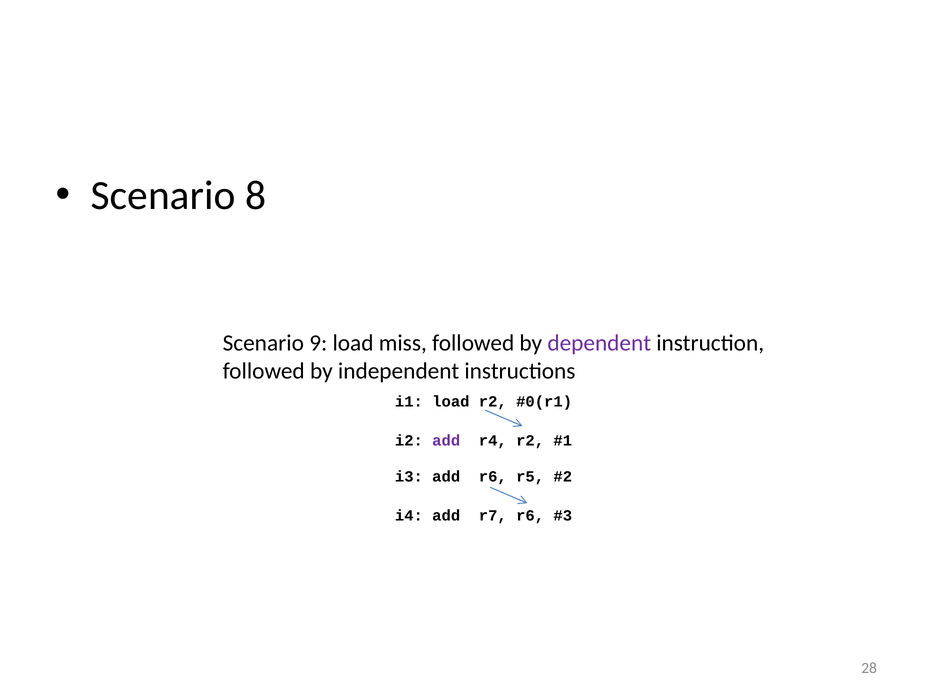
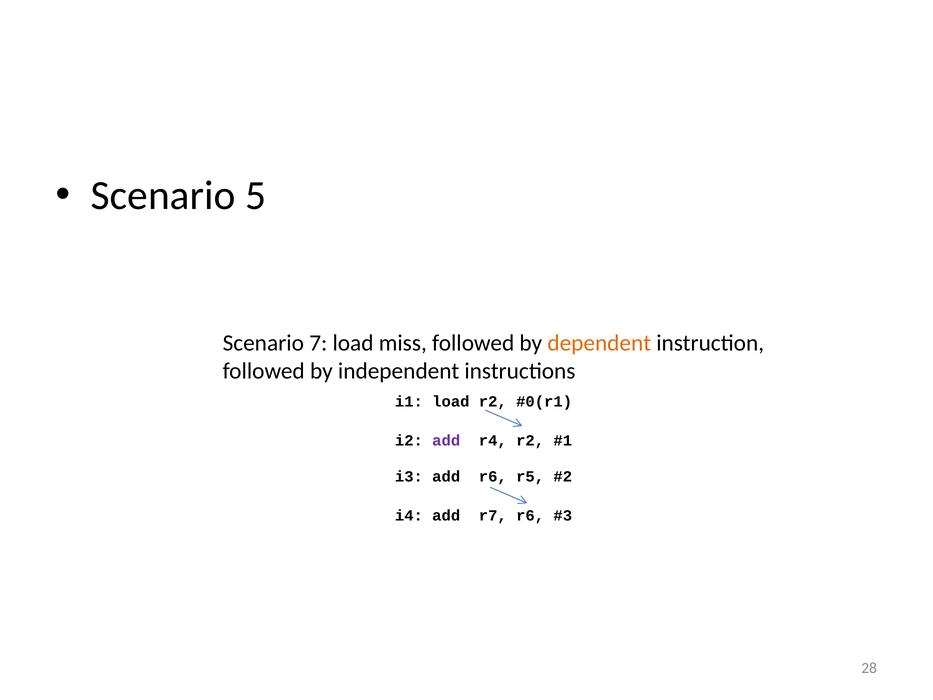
8: 8 -> 5
9: 9 -> 7
dependent colour: purple -> orange
